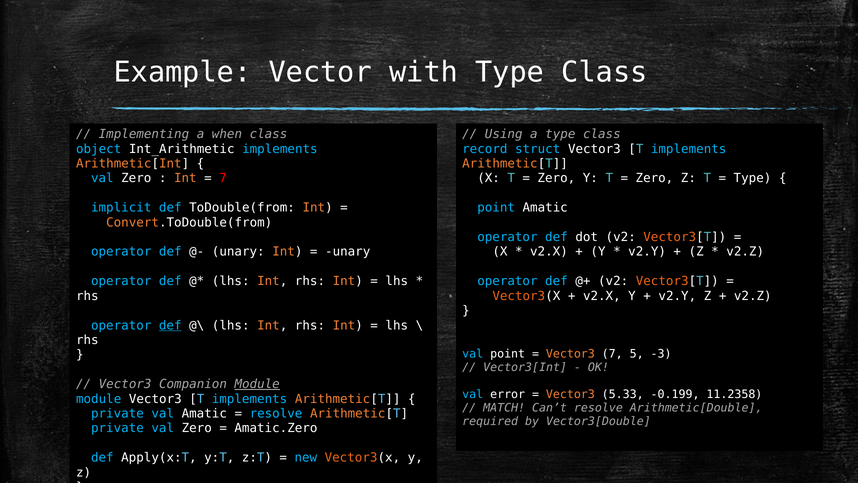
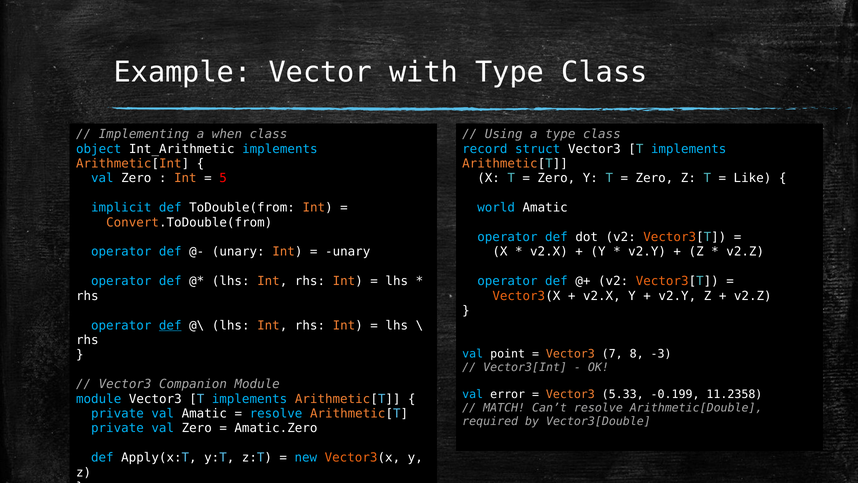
7 at (223, 178): 7 -> 5
Type at (752, 178): Type -> Like
point at (496, 208): point -> world
5: 5 -> 8
Module at (257, 384) underline: present -> none
